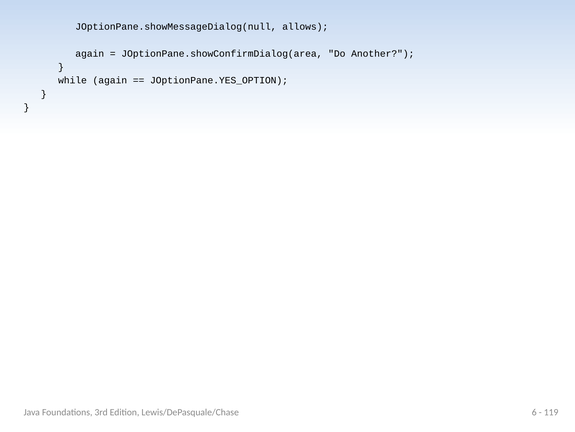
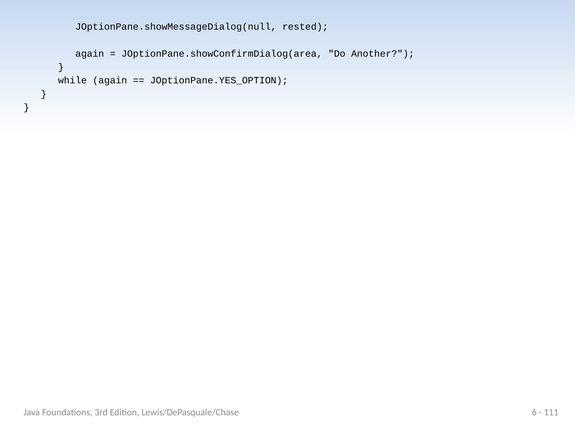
allows: allows -> rested
119: 119 -> 111
